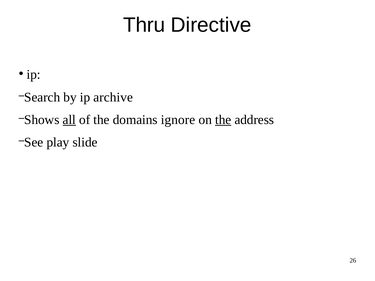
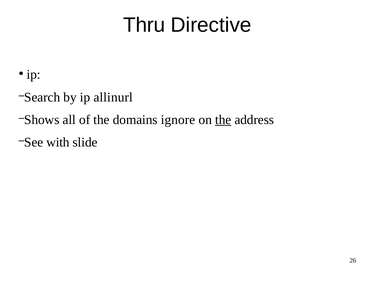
archive: archive -> allinurl
all underline: present -> none
play: play -> with
